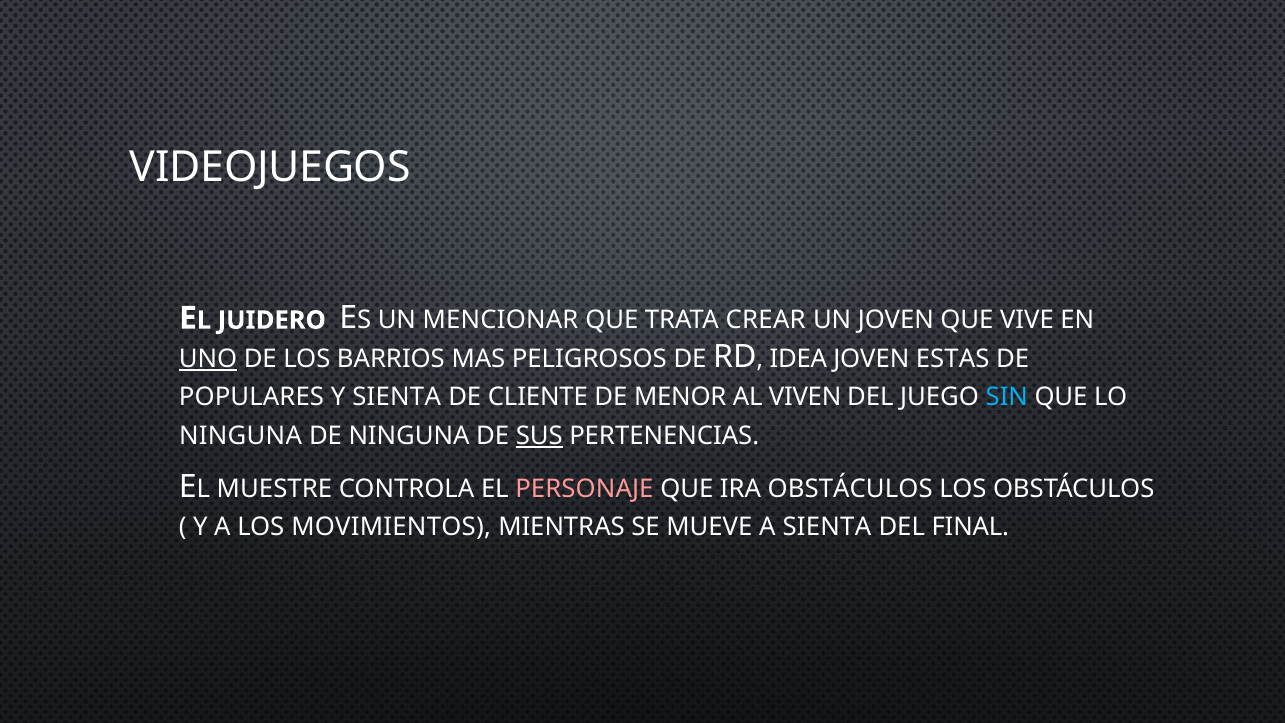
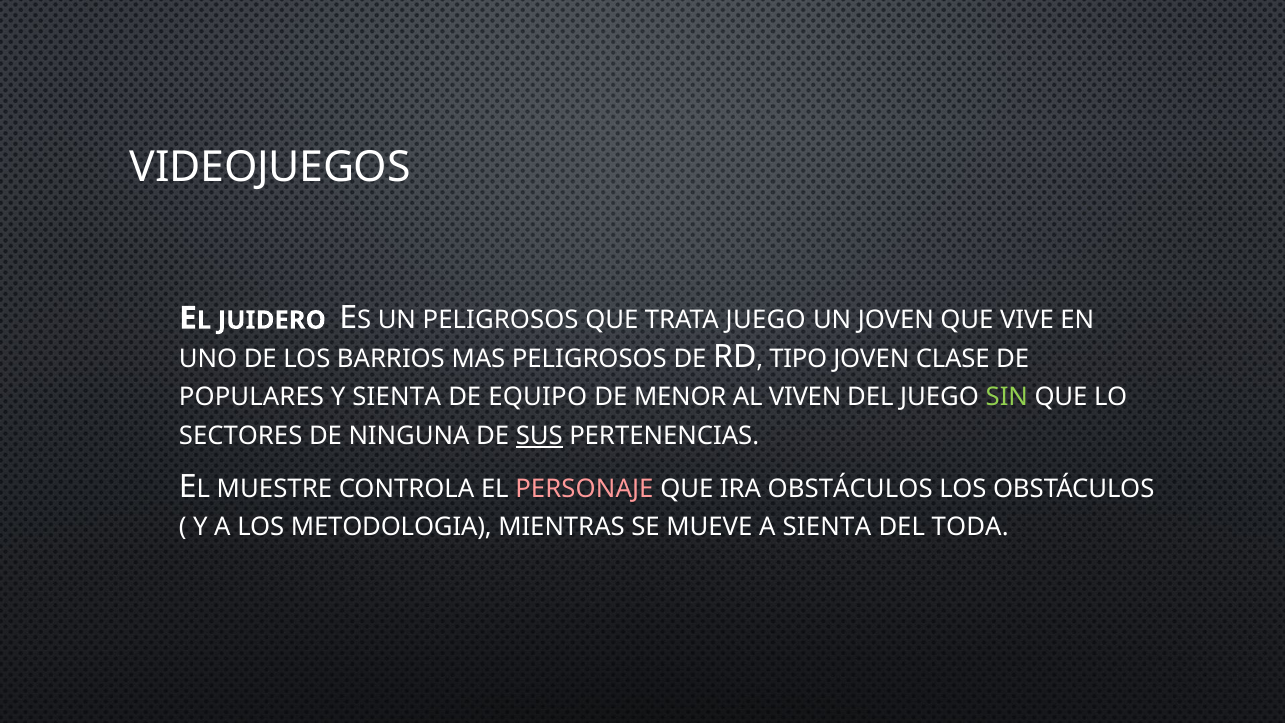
UN MENCIONAR: MENCIONAR -> PELIGROSOS
TRATA CREAR: CREAR -> JUEGO
UNO underline: present -> none
IDEA: IDEA -> TIPO
ESTAS: ESTAS -> CLASE
CLIENTE: CLIENTE -> EQUIPO
SIN colour: light blue -> light green
NINGUNA at (241, 436): NINGUNA -> SECTORES
MOVIMIENTOS: MOVIMIENTOS -> METODOLOGIA
FINAL: FINAL -> TODA
